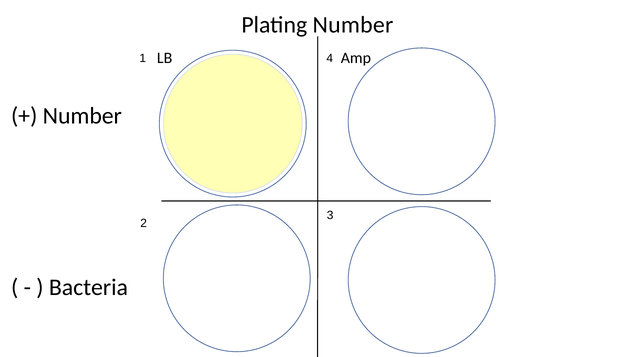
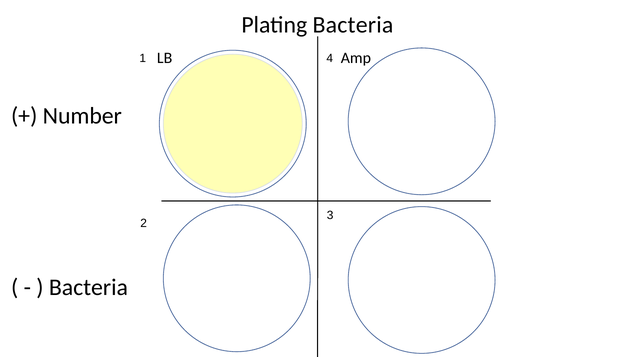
Plating Number: Number -> Bacteria
